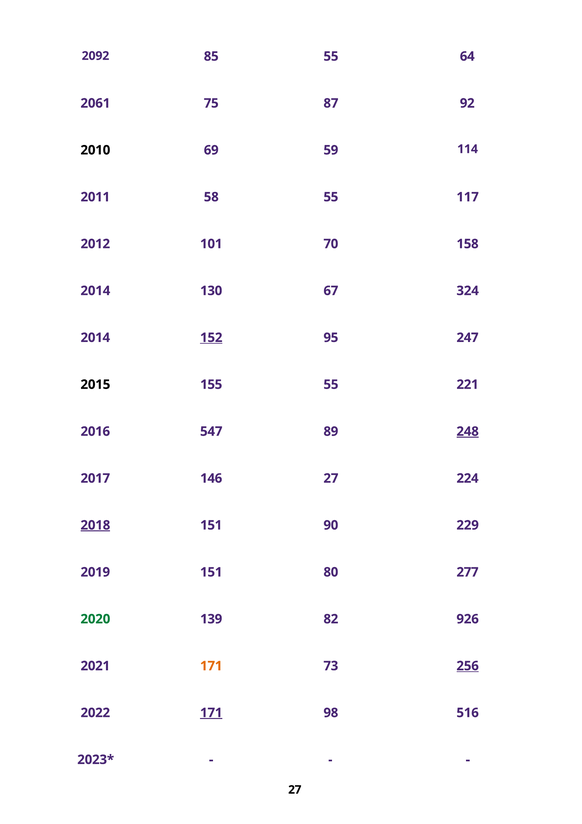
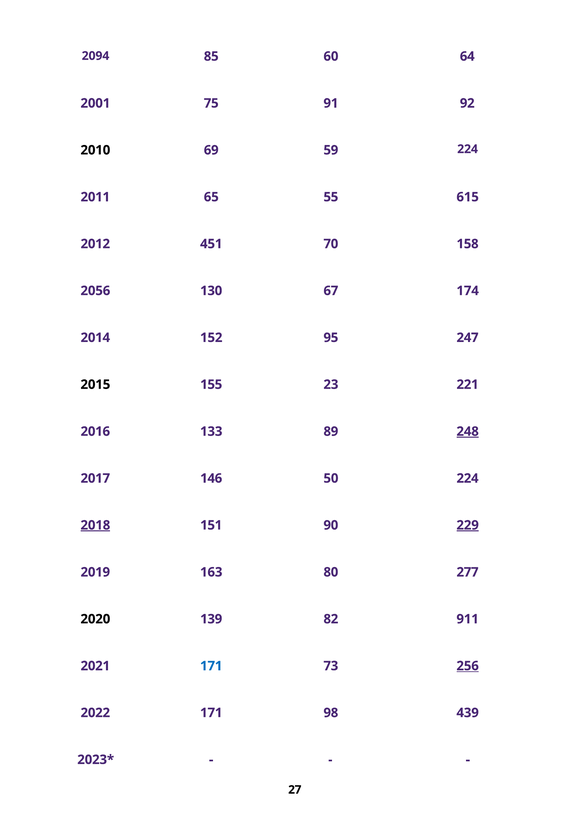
2092: 2092 -> 2094
85 55: 55 -> 60
2061: 2061 -> 2001
87: 87 -> 91
59 114: 114 -> 224
58: 58 -> 65
117: 117 -> 615
101: 101 -> 451
2014 at (95, 291): 2014 -> 2056
324: 324 -> 174
152 underline: present -> none
155 55: 55 -> 23
547: 547 -> 133
146 27: 27 -> 50
229 underline: none -> present
2019 151: 151 -> 163
2020 colour: green -> black
926: 926 -> 911
171 at (211, 666) colour: orange -> blue
171 at (211, 713) underline: present -> none
516: 516 -> 439
